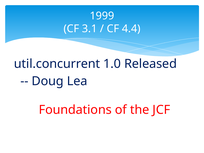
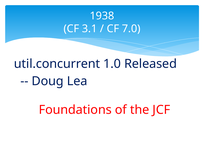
1999: 1999 -> 1938
4.4: 4.4 -> 7.0
